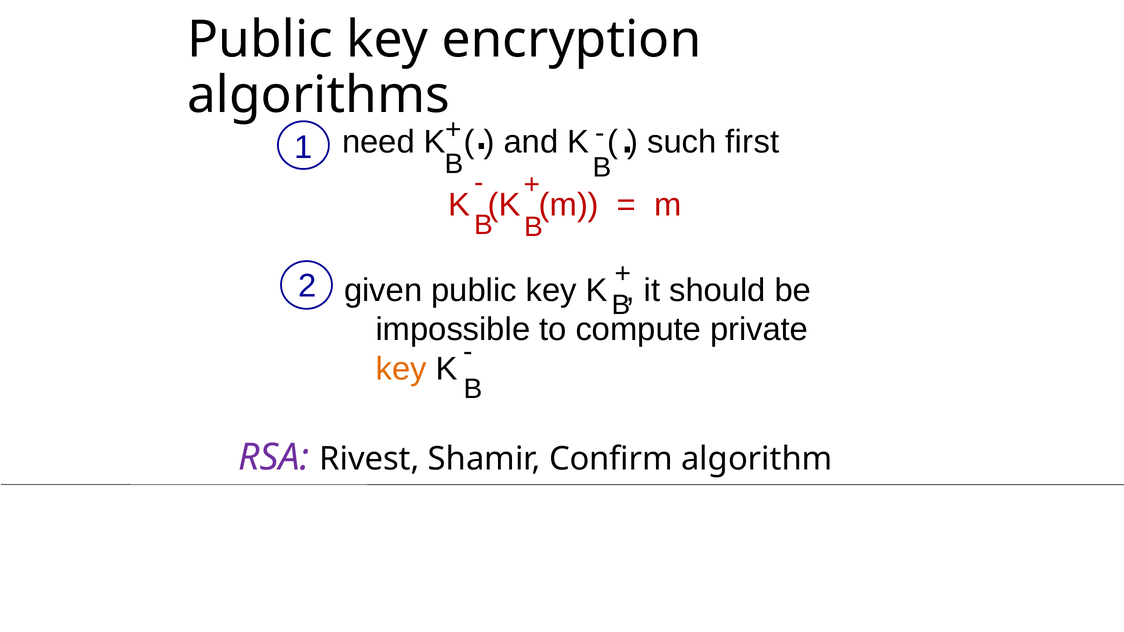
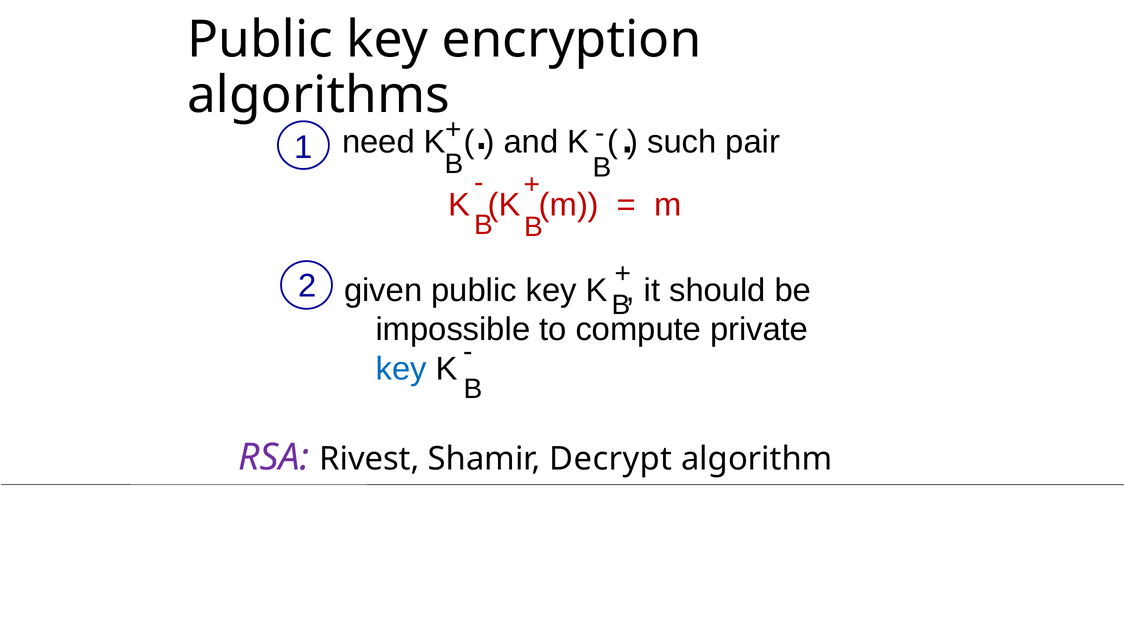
first: first -> pair
key at (401, 369) colour: orange -> blue
Confirm: Confirm -> Decrypt
